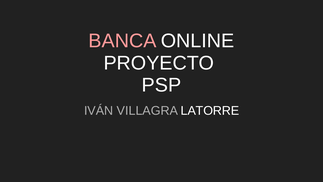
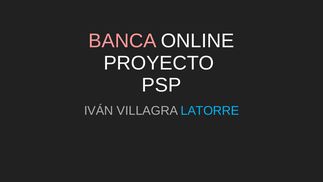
LATORRE colour: white -> light blue
